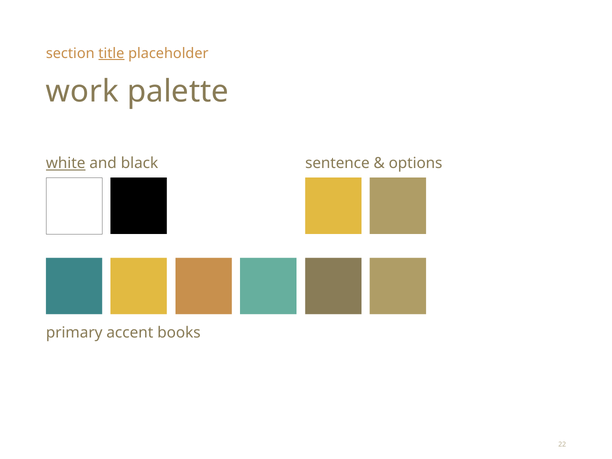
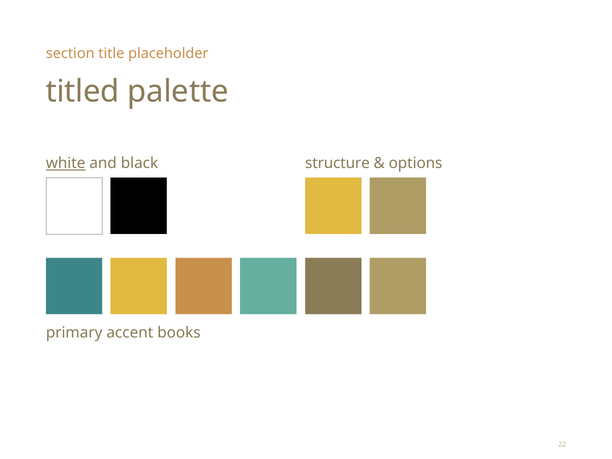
title underline: present -> none
work: work -> titled
sentence: sentence -> structure
